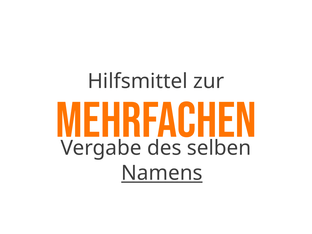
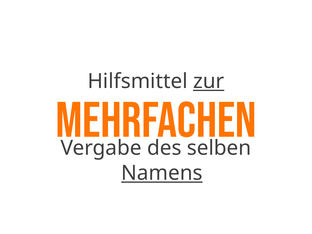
zur underline: none -> present
